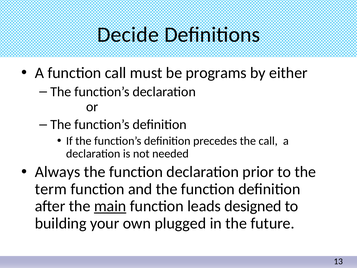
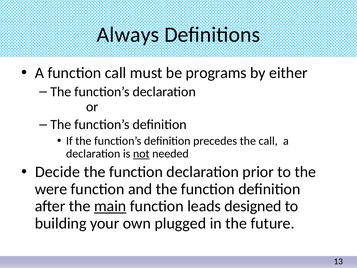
Decide: Decide -> Always
not underline: none -> present
Always: Always -> Decide
term: term -> were
